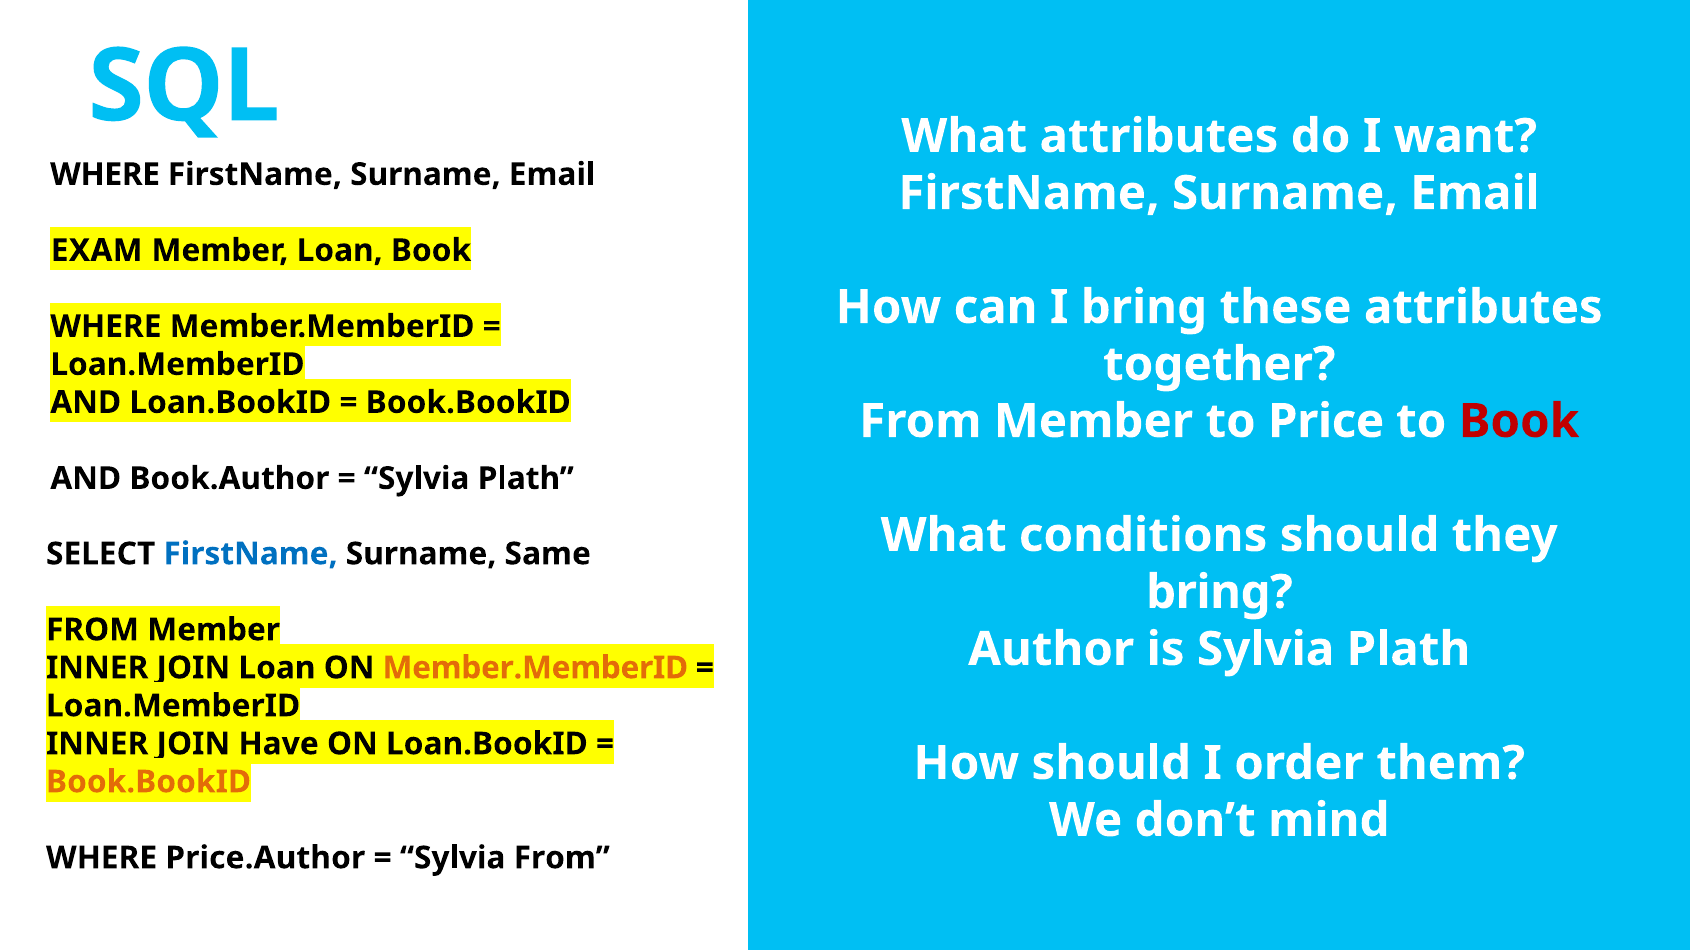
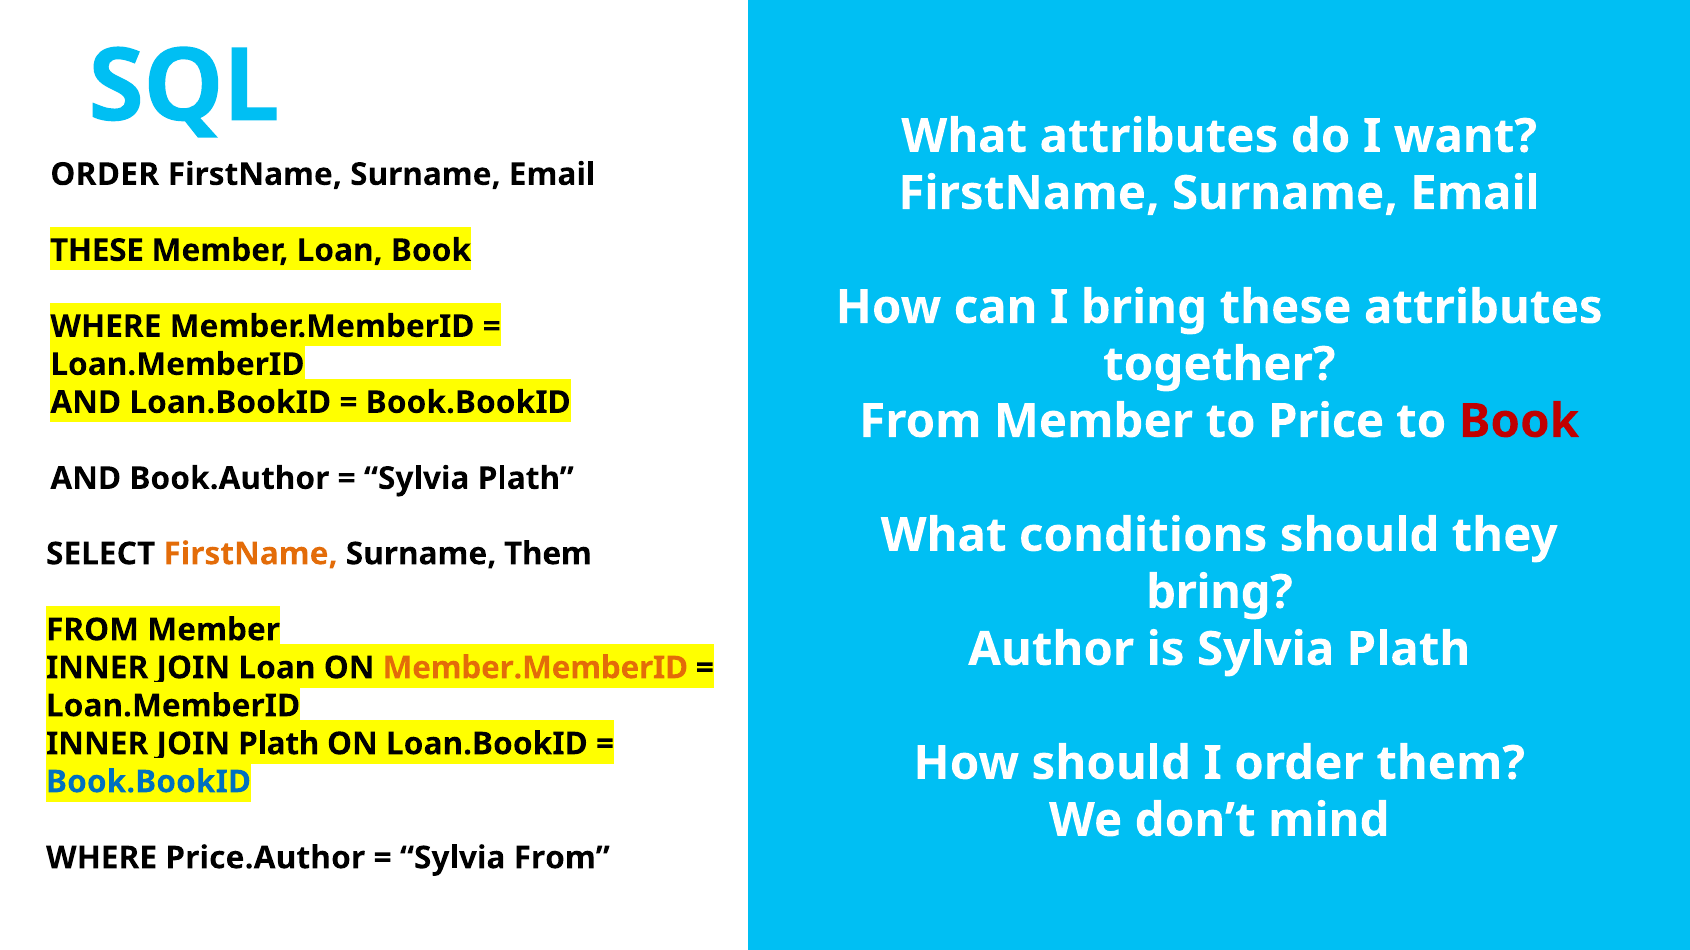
WHERE at (105, 175): WHERE -> ORDER
EXAM at (97, 251): EXAM -> THESE
FirstName at (251, 554) colour: blue -> orange
Surname Same: Same -> Them
Have at (279, 744): Have -> Plath
Book.BookID at (149, 782) colour: orange -> blue
